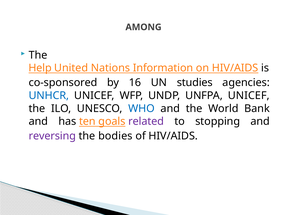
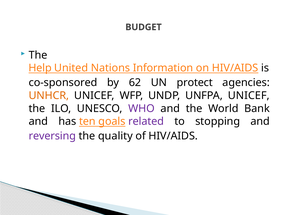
AMONG: AMONG -> BUDGET
16: 16 -> 62
studies: studies -> protect
UNHCR colour: blue -> orange
WHO colour: blue -> purple
bodies: bodies -> quality
